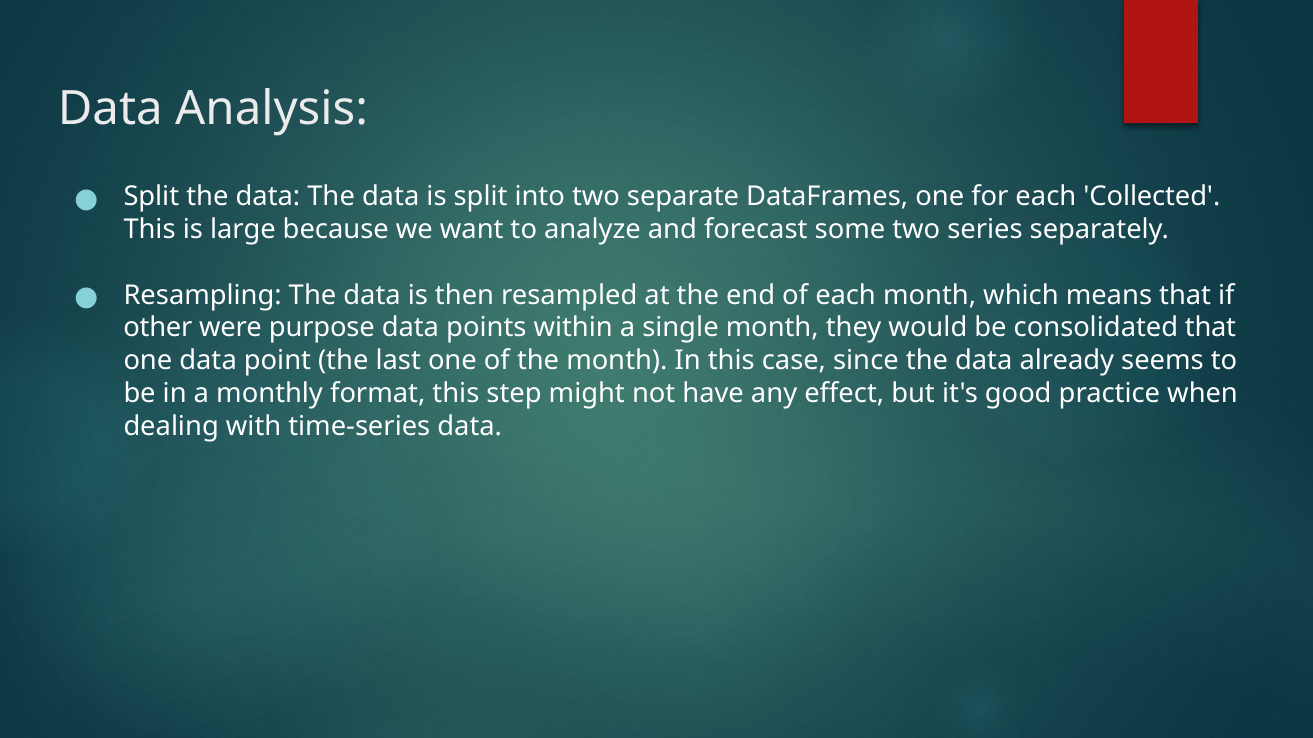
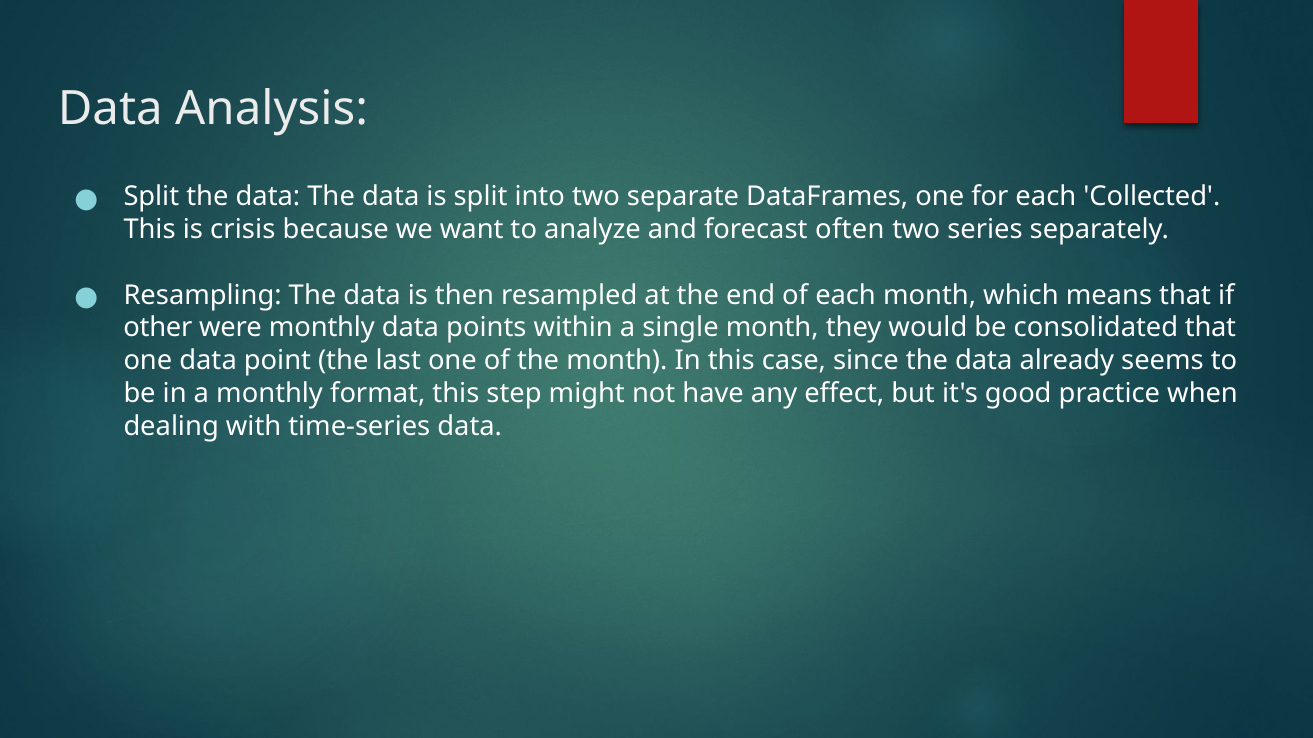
large: large -> crisis
some: some -> often
were purpose: purpose -> monthly
